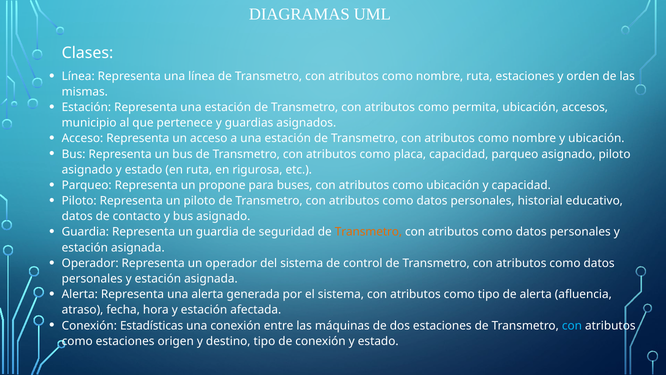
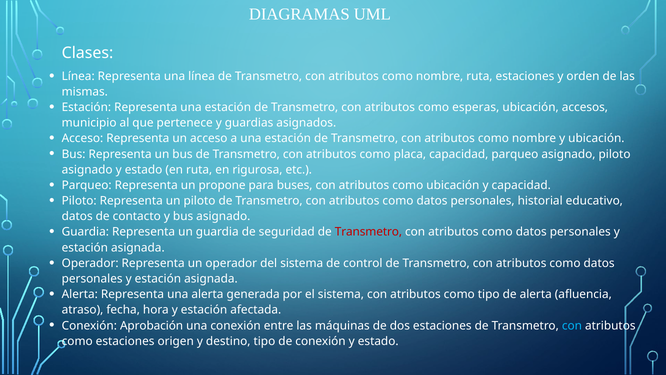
permita: permita -> esperas
Transmetro at (368, 232) colour: orange -> red
Estadísticas: Estadísticas -> Aprobación
